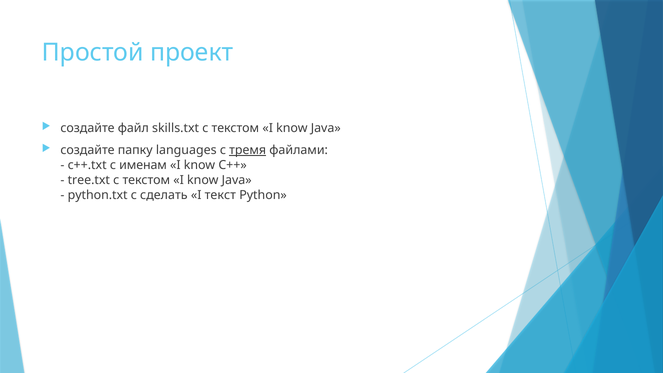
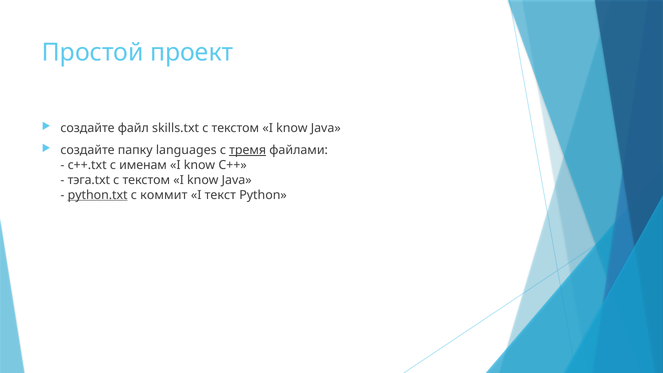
tree.txt: tree.txt -> тэга.txt
python.txt underline: none -> present
сделать: сделать -> коммит
